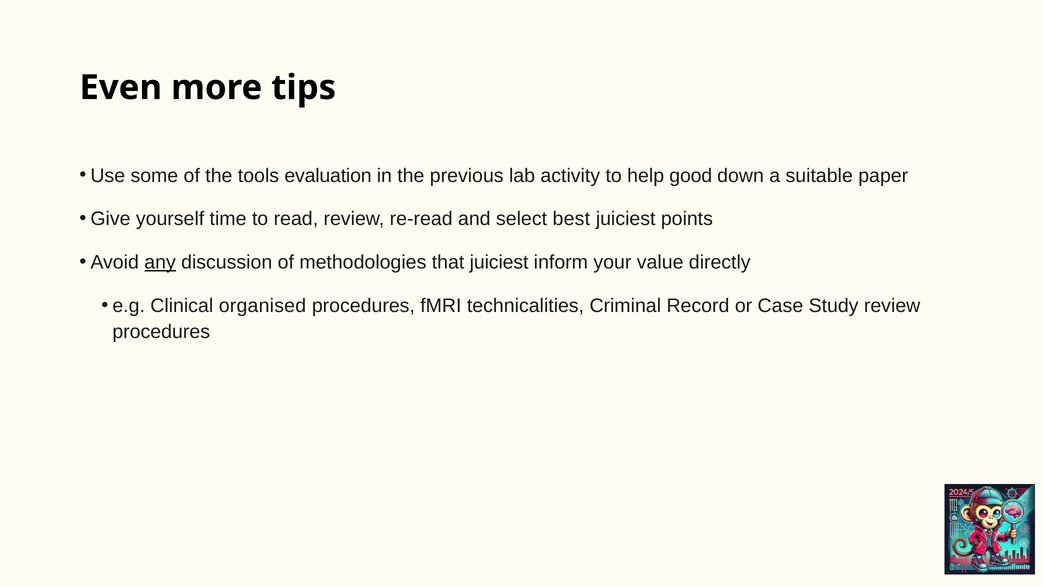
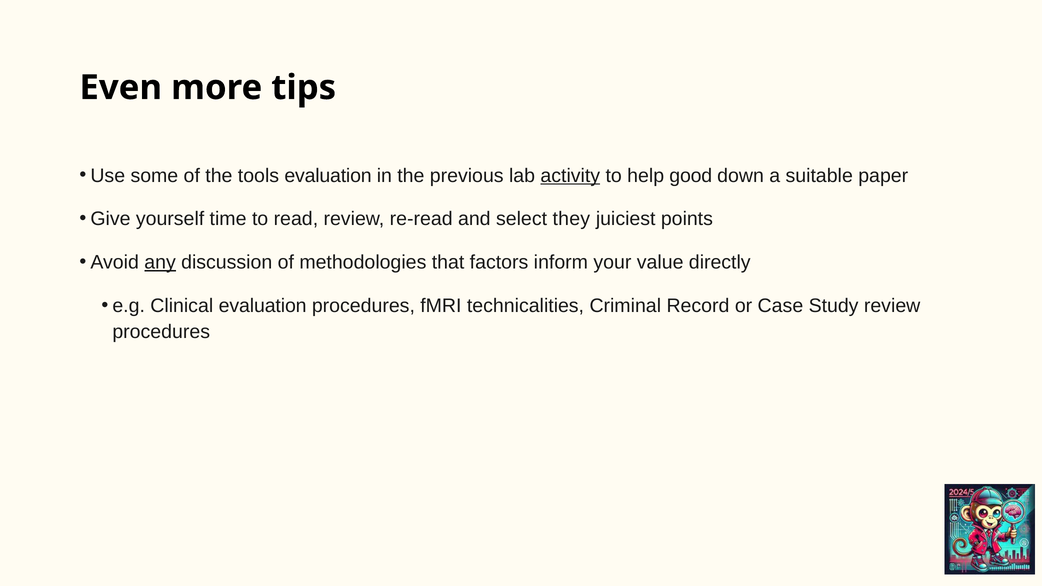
activity underline: none -> present
best: best -> they
that juiciest: juiciest -> factors
Clinical organised: organised -> evaluation
